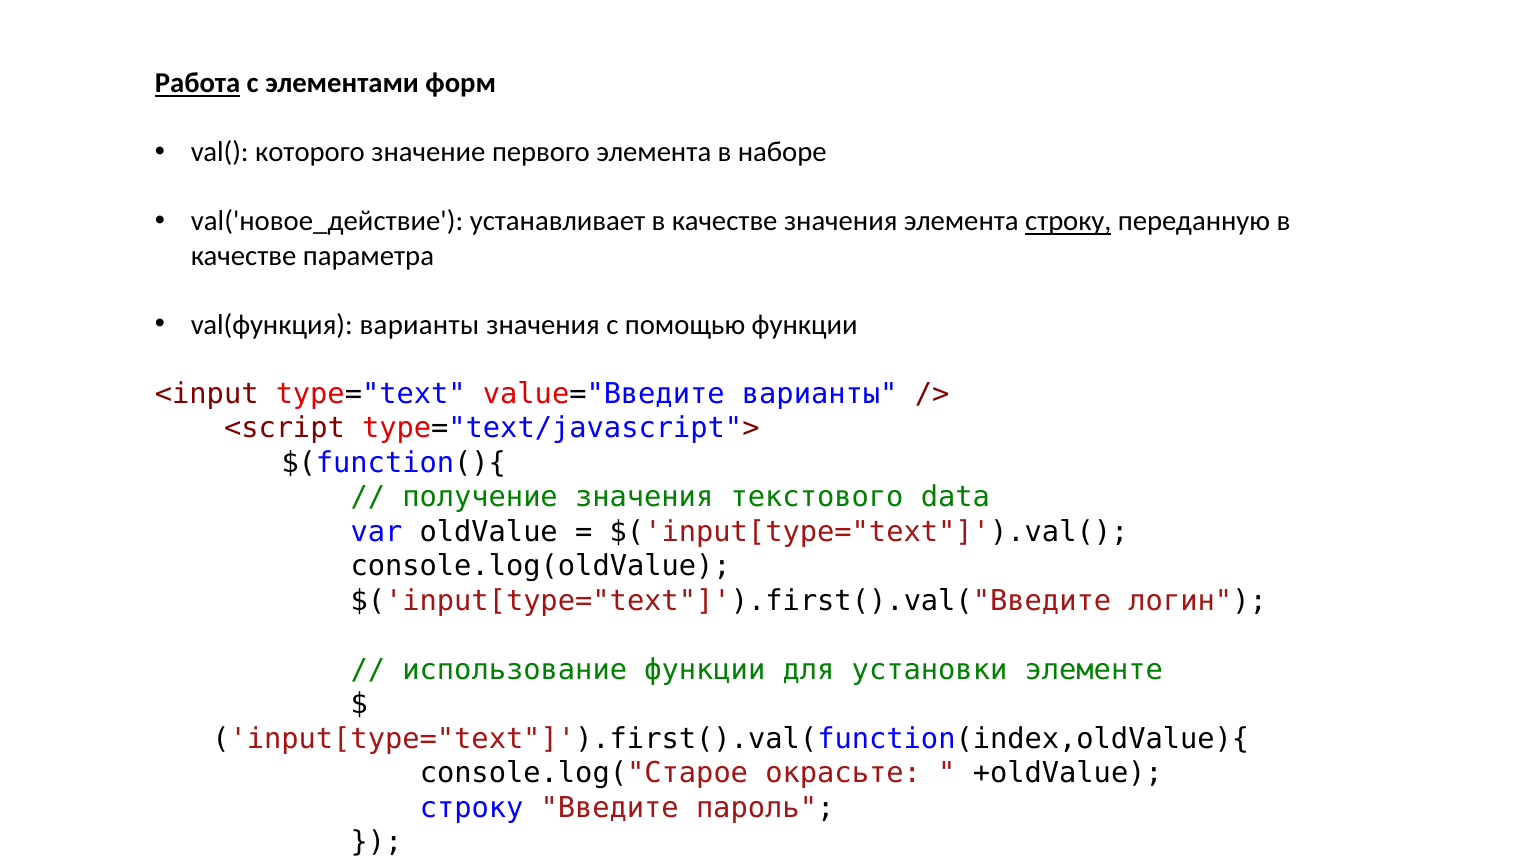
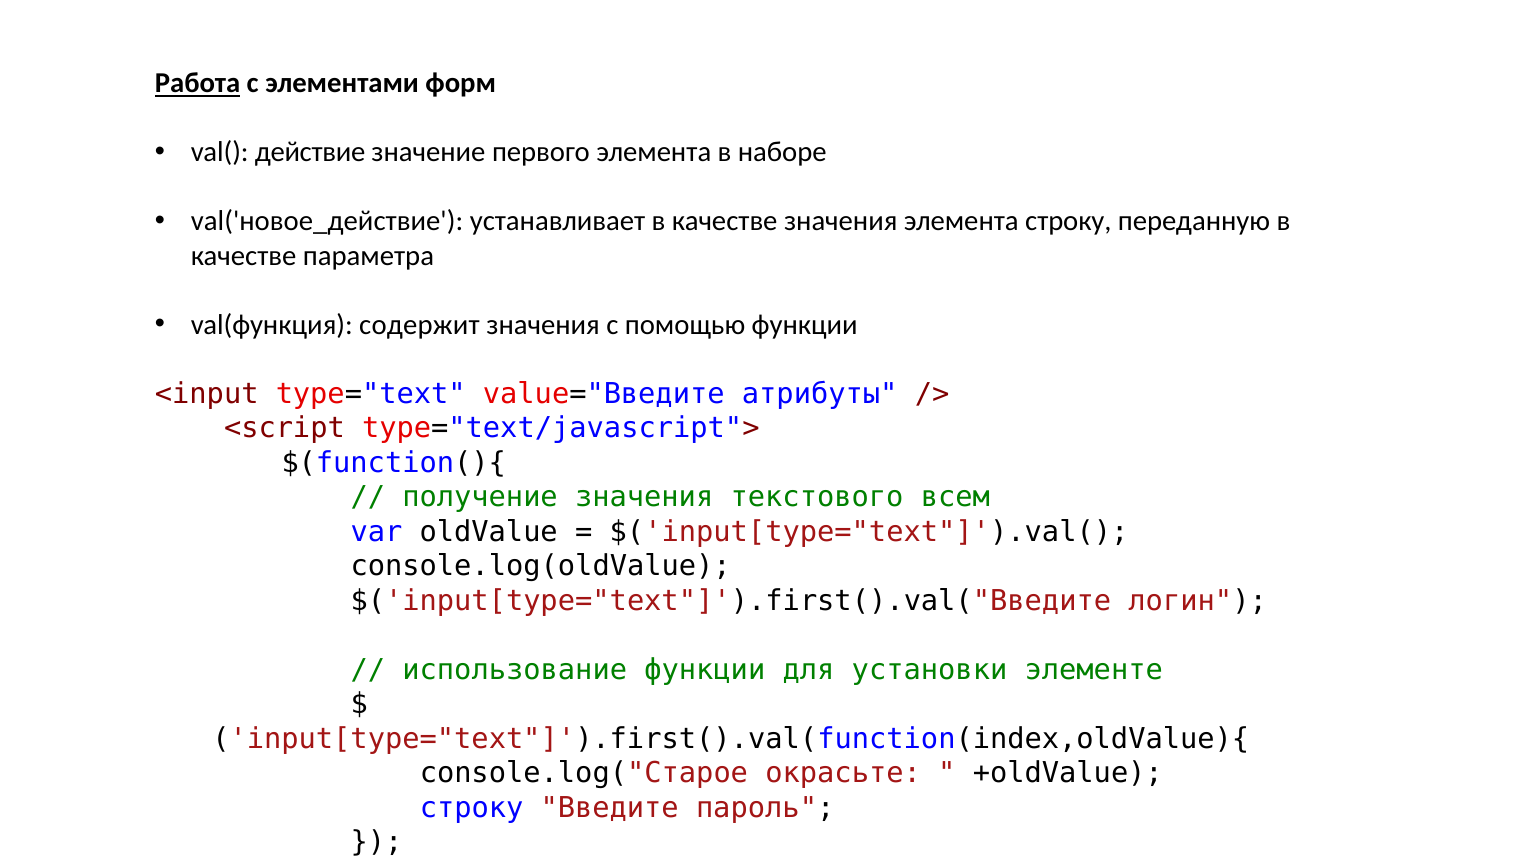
которого: которого -> действие
строку at (1068, 221) underline: present -> none
val(функция варианты: варианты -> содержит
value="Введите варианты: варианты -> атрибуты
data: data -> всем
